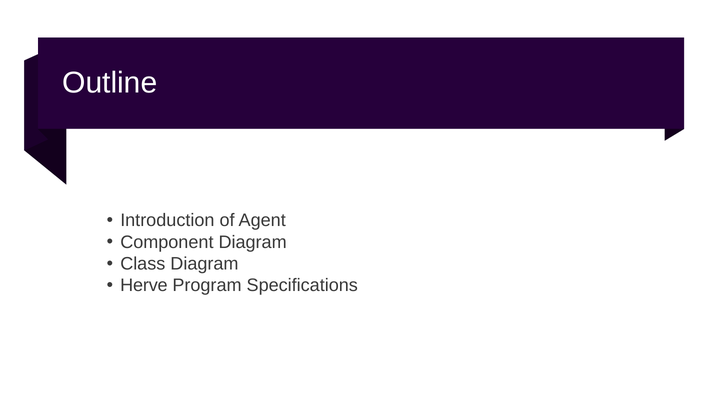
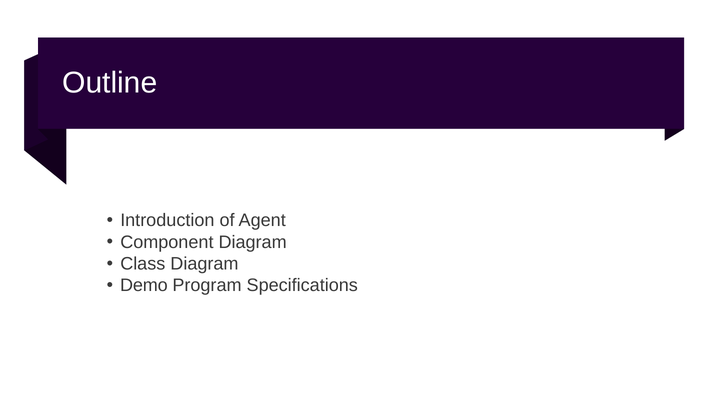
Herve: Herve -> Demo
